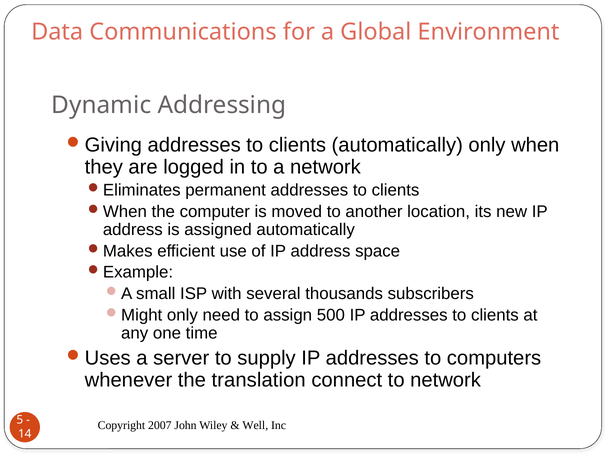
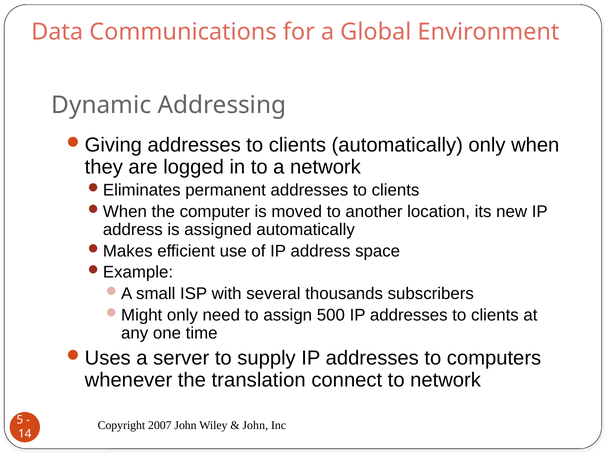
Well at (255, 425): Well -> John
